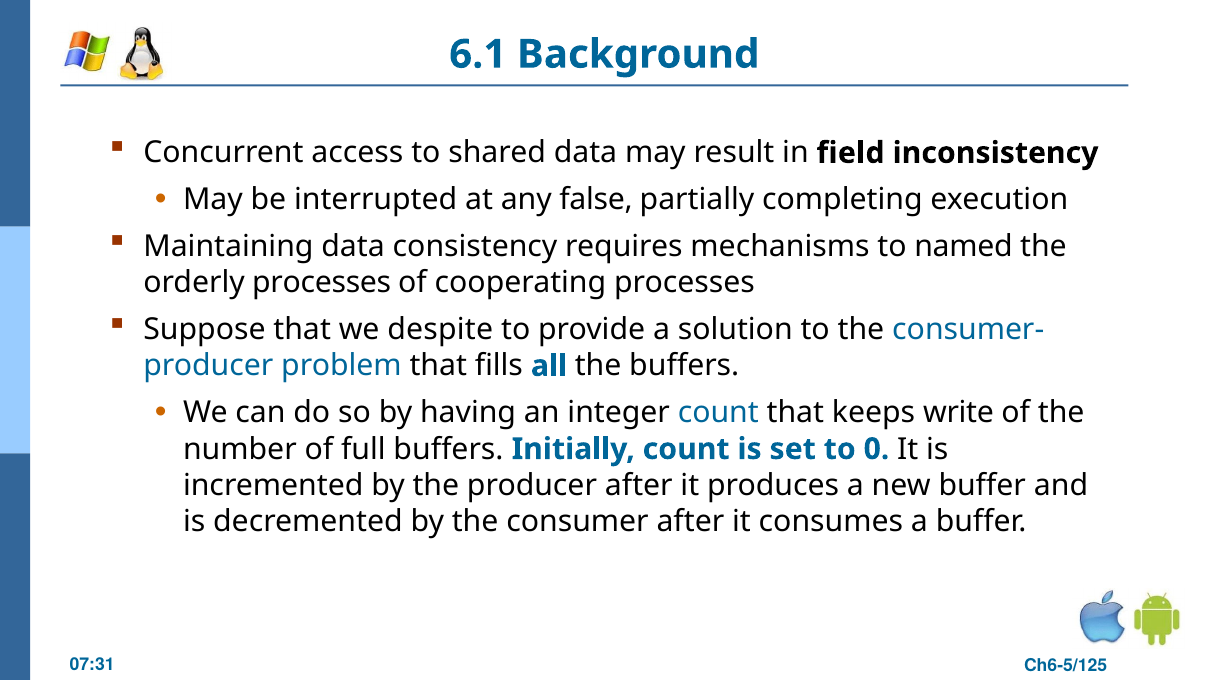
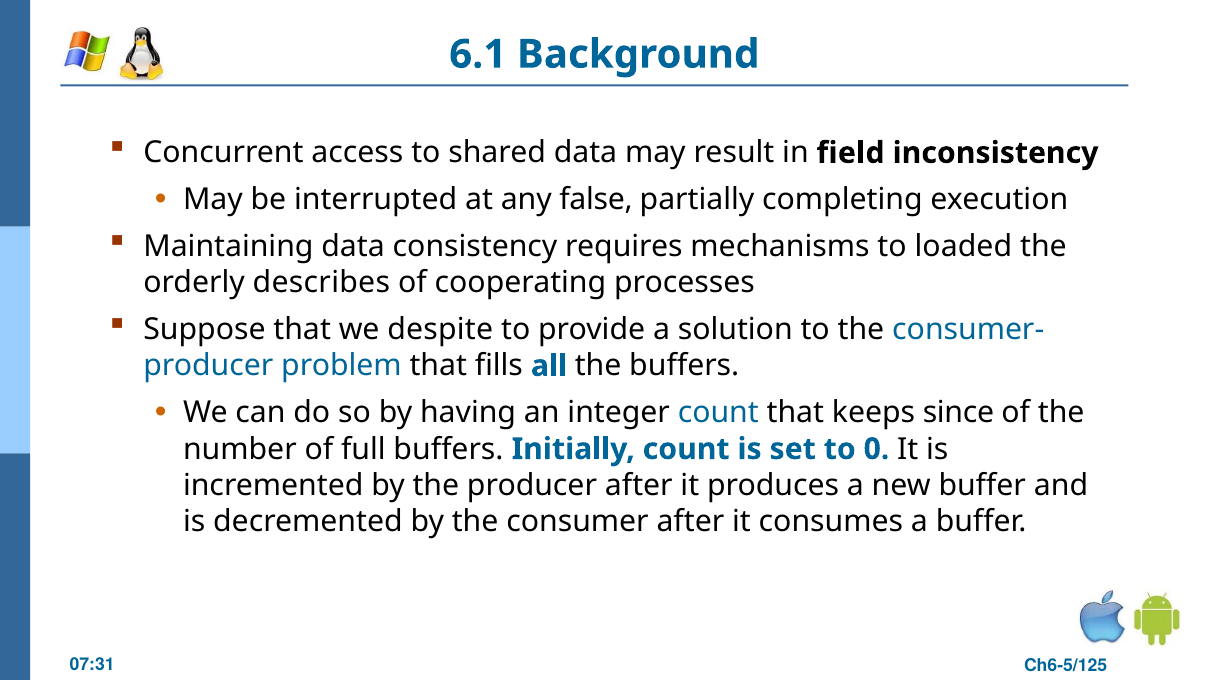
named: named -> loaded
orderly processes: processes -> describes
write: write -> since
